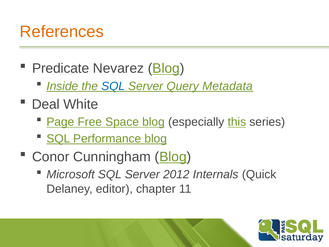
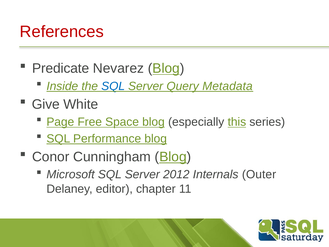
References colour: orange -> red
Deal: Deal -> Give
Quick: Quick -> Outer
